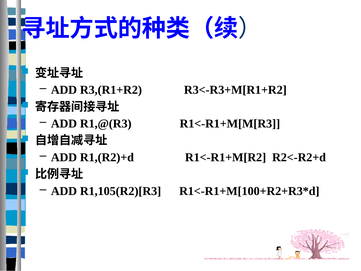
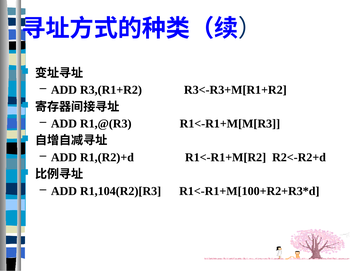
R1,105(R2)[R3: R1,105(R2)[R3 -> R1,104(R2)[R3
